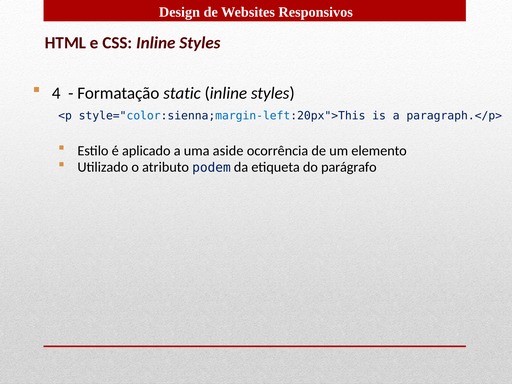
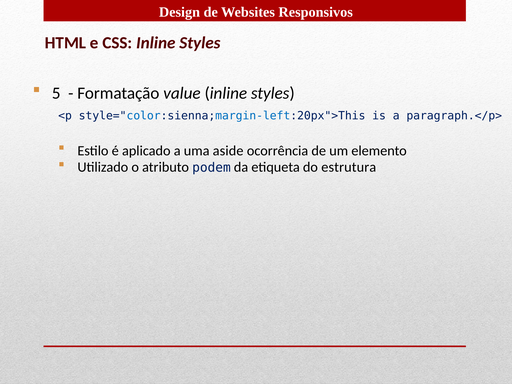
4: 4 -> 5
static: static -> value
parágrafo: parágrafo -> estrutura
